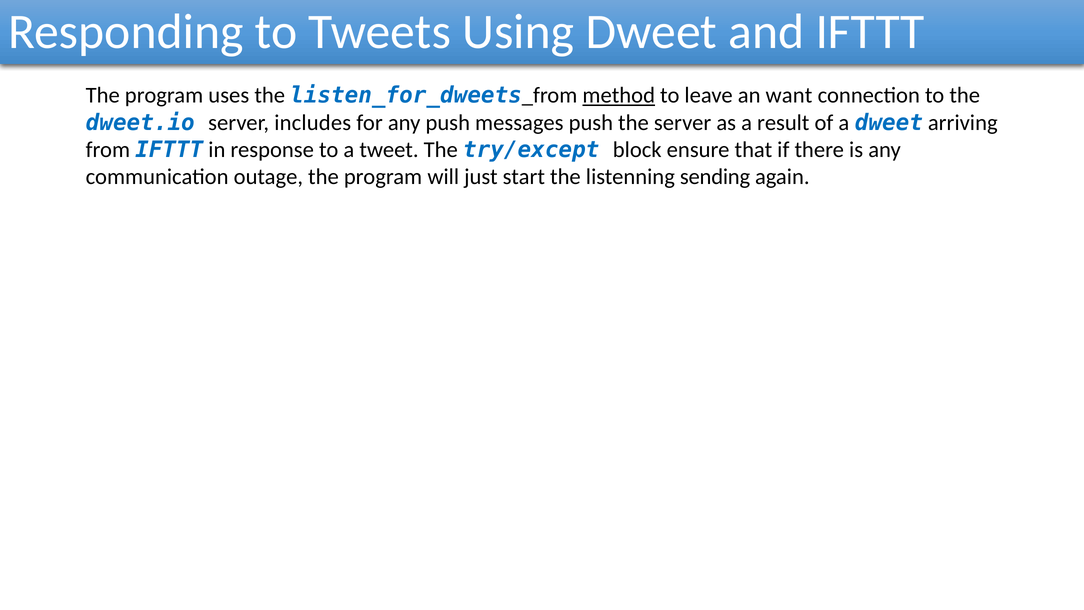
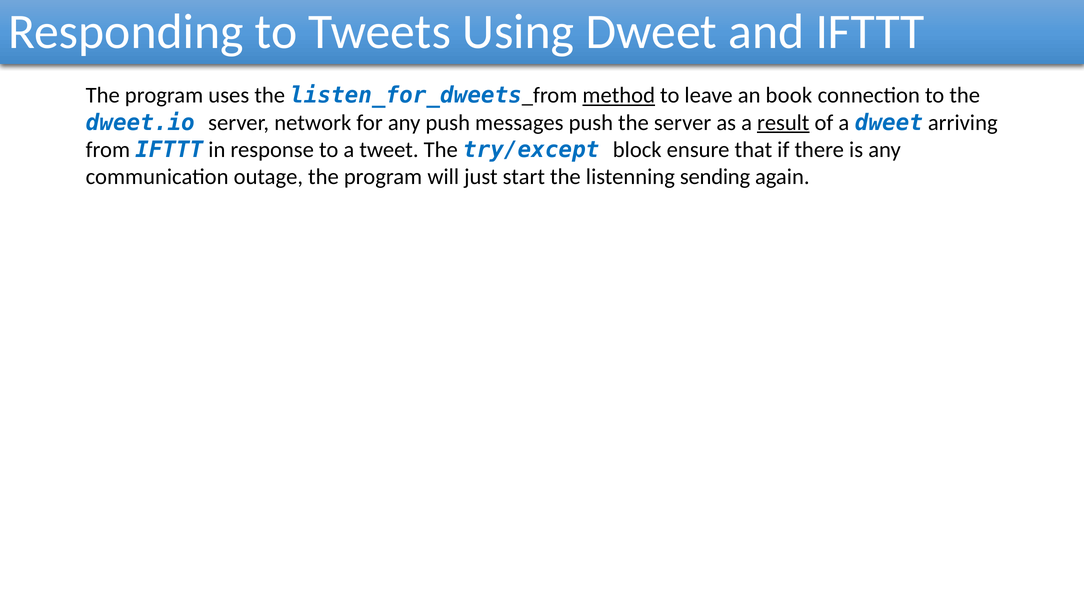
want: want -> book
includes: includes -> network
result underline: none -> present
